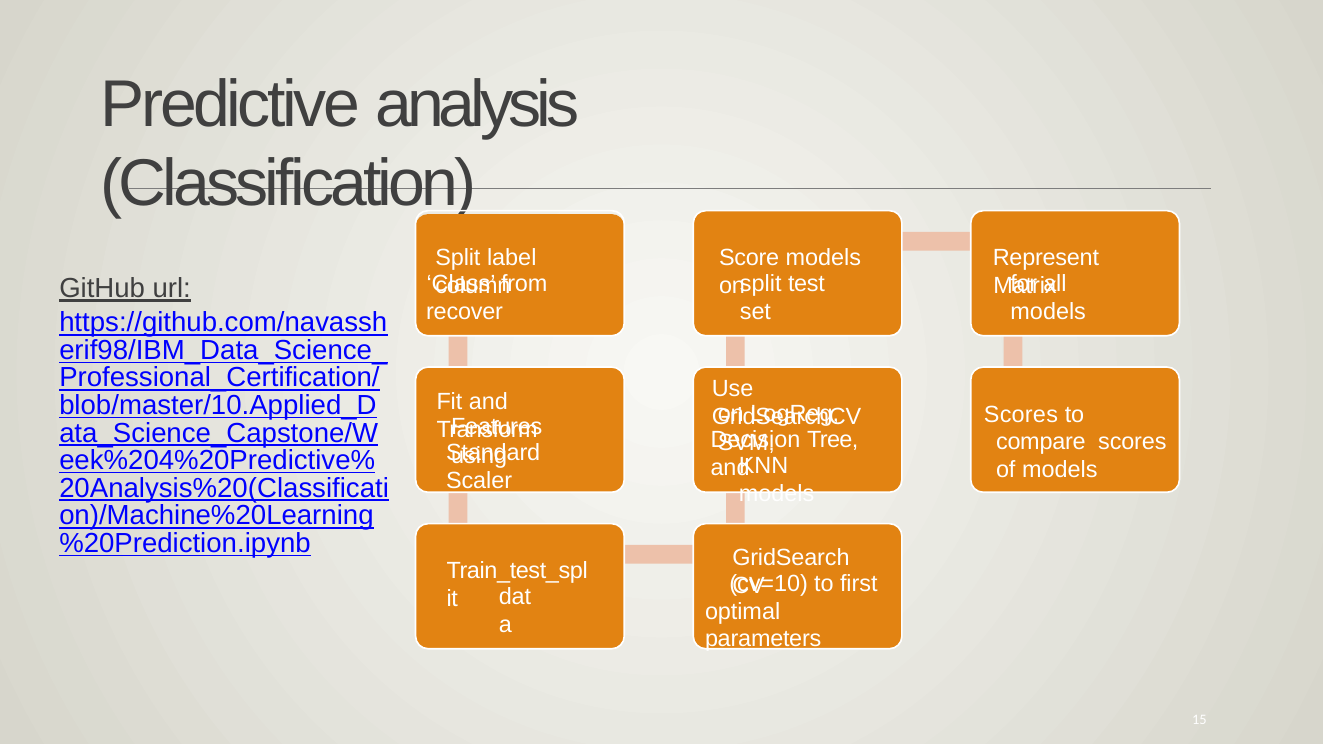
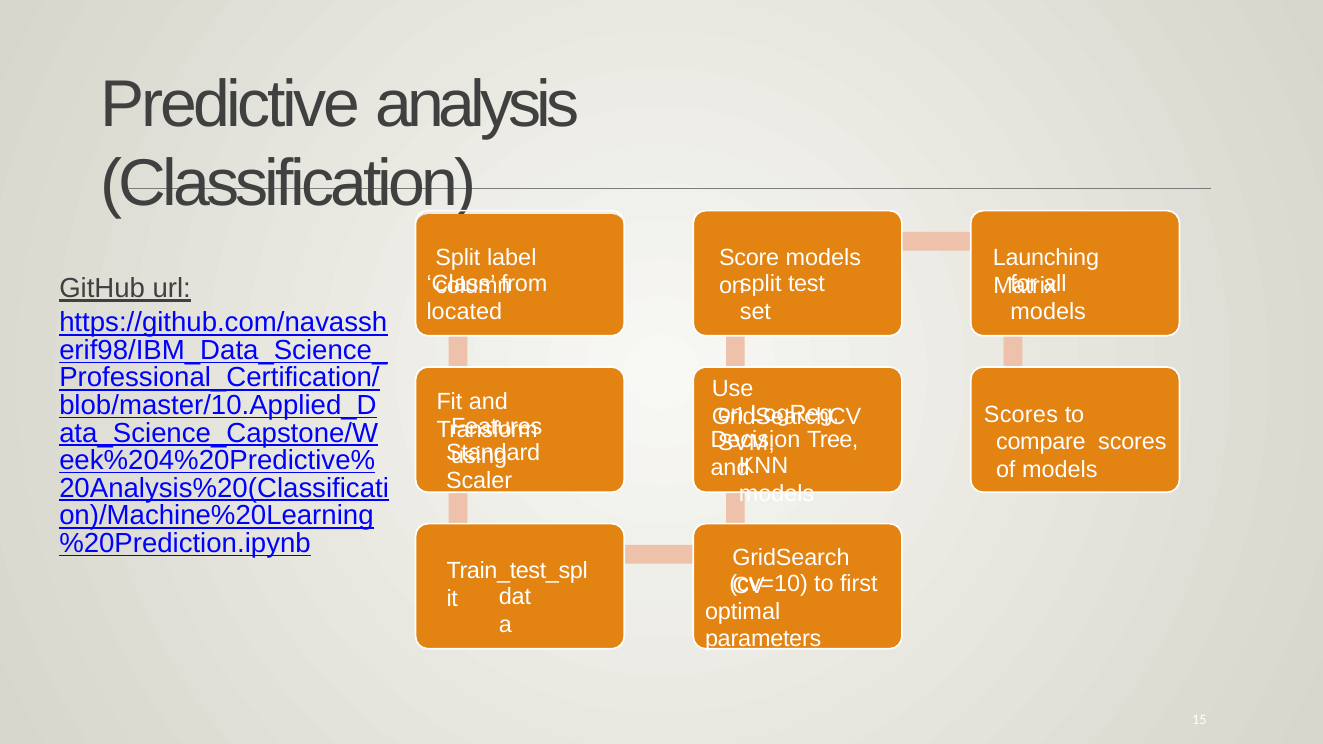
Represent: Represent -> Launching
recover: recover -> located
